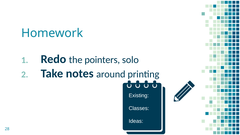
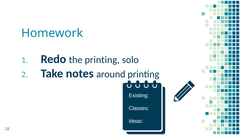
the pointers: pointers -> printing
